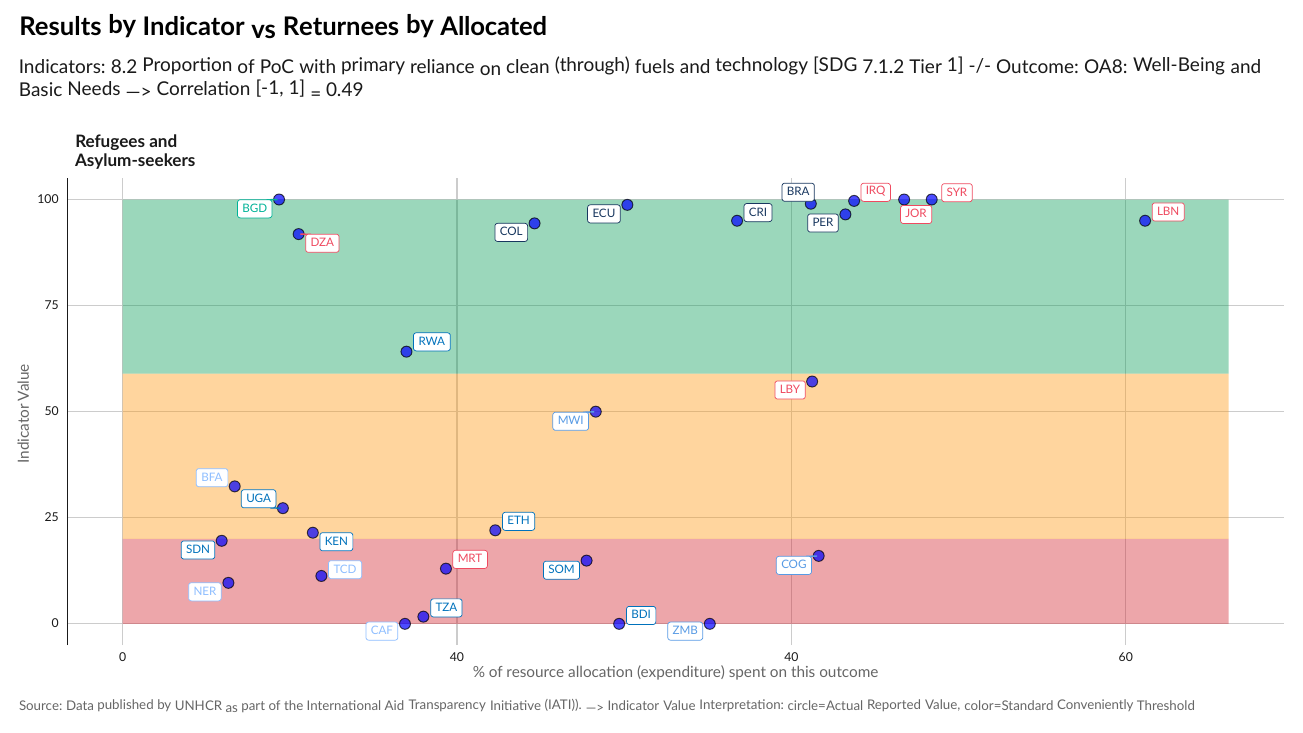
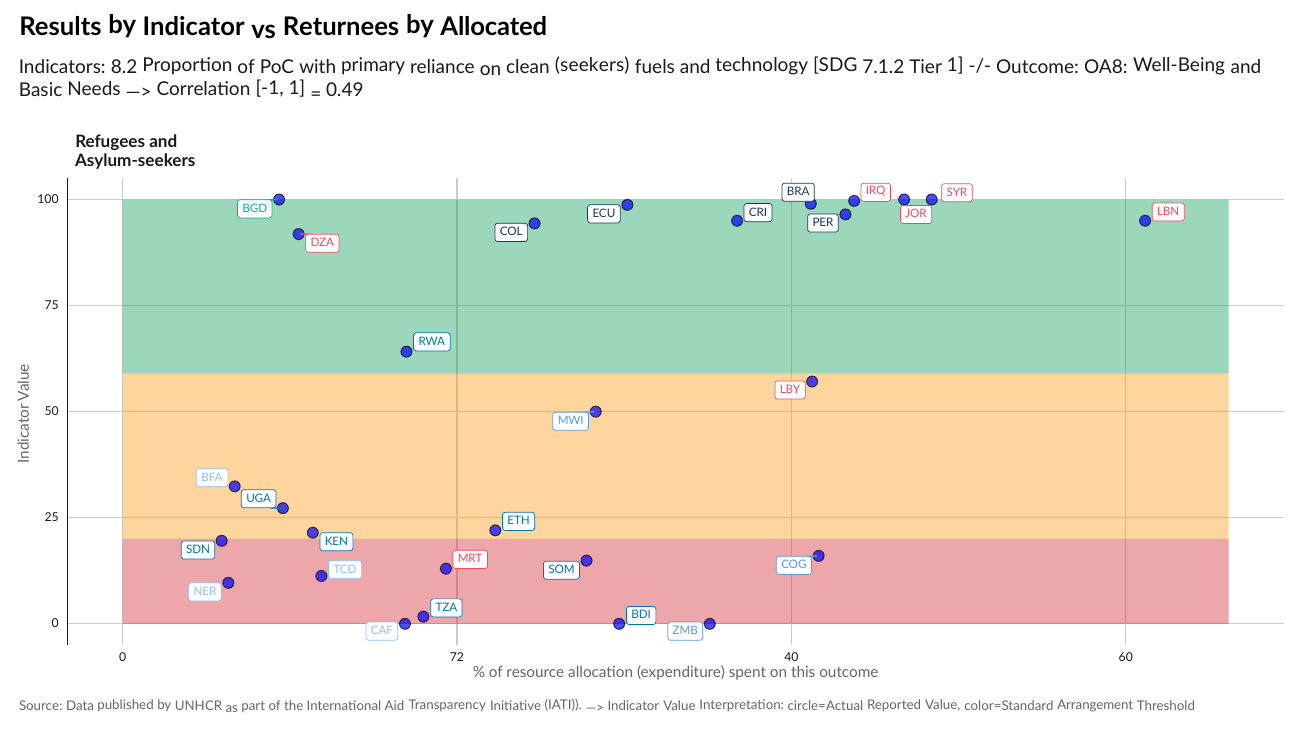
through: through -> seekers
0 40: 40 -> 72
Conveniently: Conveniently -> Arrangement
